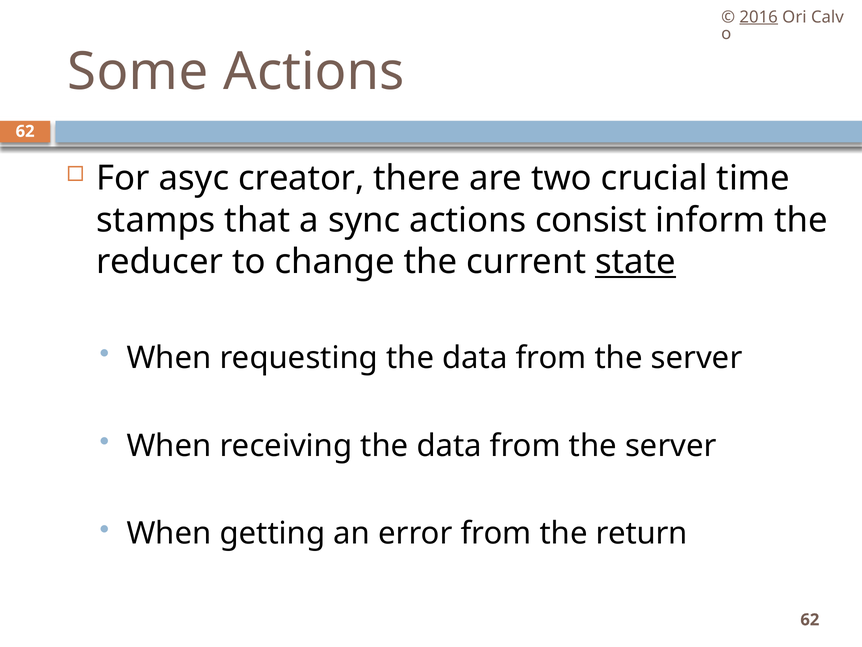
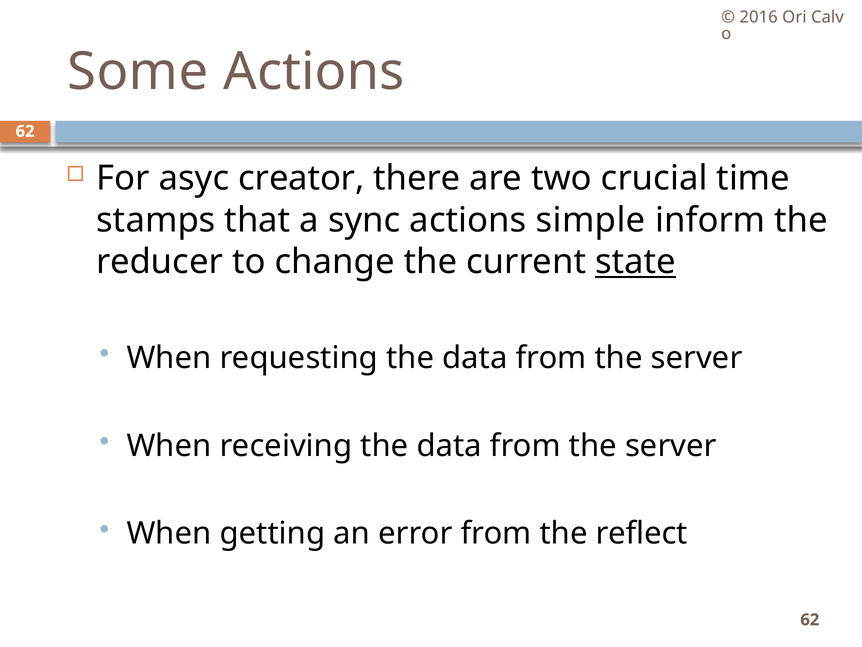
2016 underline: present -> none
consist: consist -> simple
return: return -> reflect
